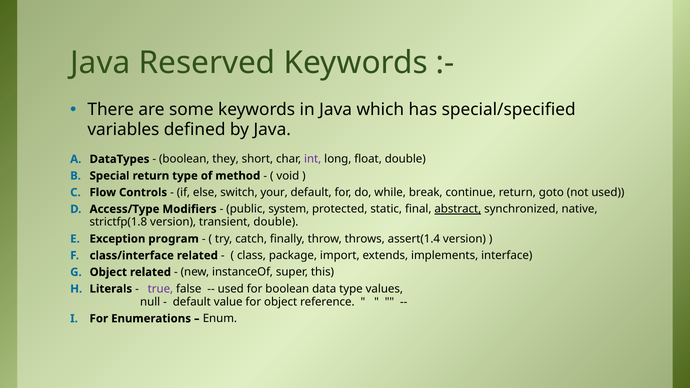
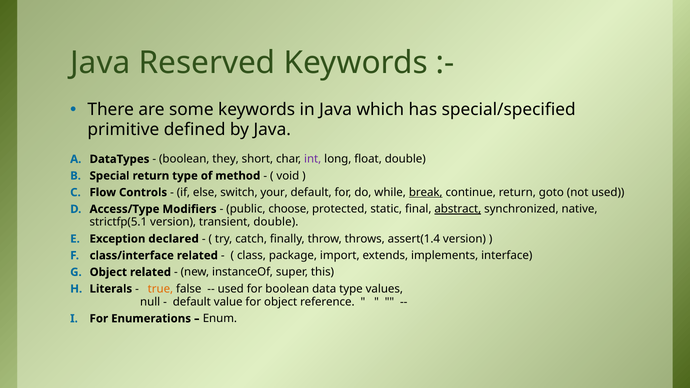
variables: variables -> primitive
break underline: none -> present
system: system -> choose
strictfp(1.8: strictfp(1.8 -> strictfp(5.1
program: program -> declared
true colour: purple -> orange
